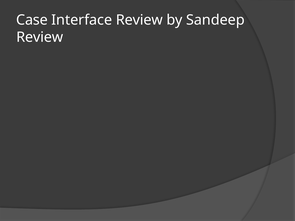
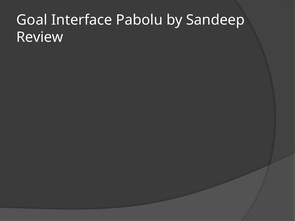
Case: Case -> Goal
Interface Review: Review -> Pabolu
